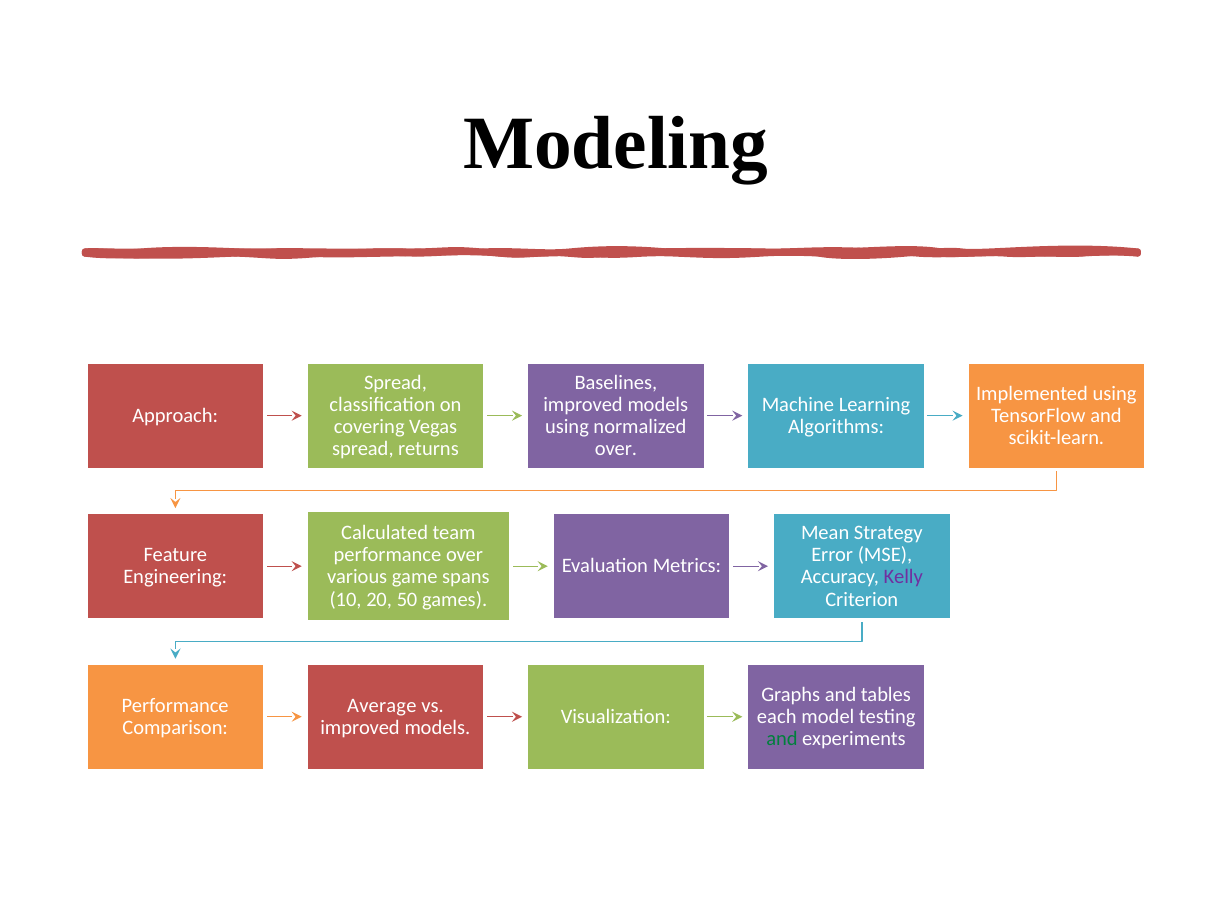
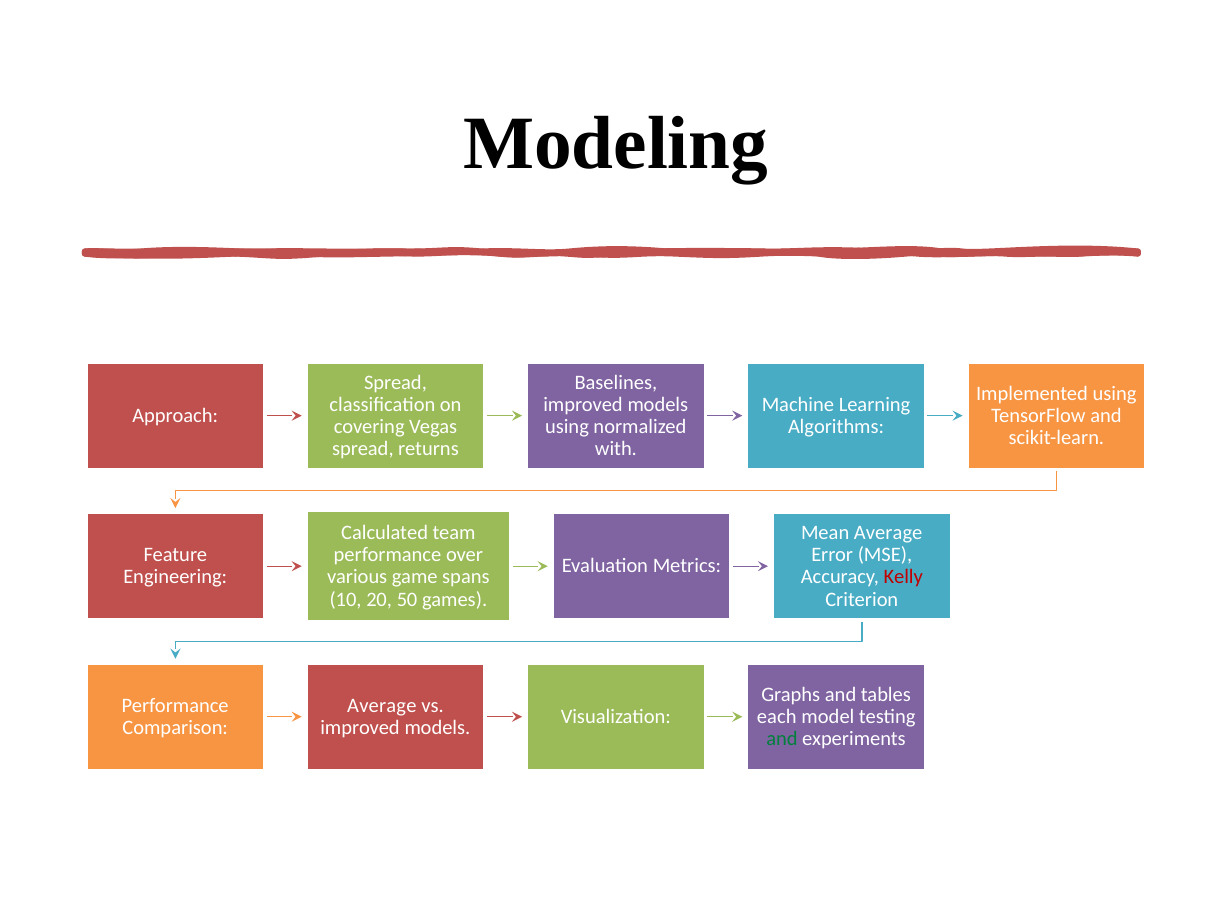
over at (616, 449): over -> with
Mean Strategy: Strategy -> Average
Kelly colour: purple -> red
